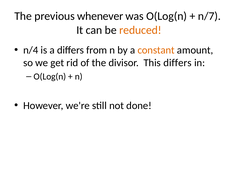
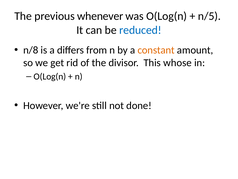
n/7: n/7 -> n/5
reduced colour: orange -> blue
n/4: n/4 -> n/8
This differs: differs -> whose
